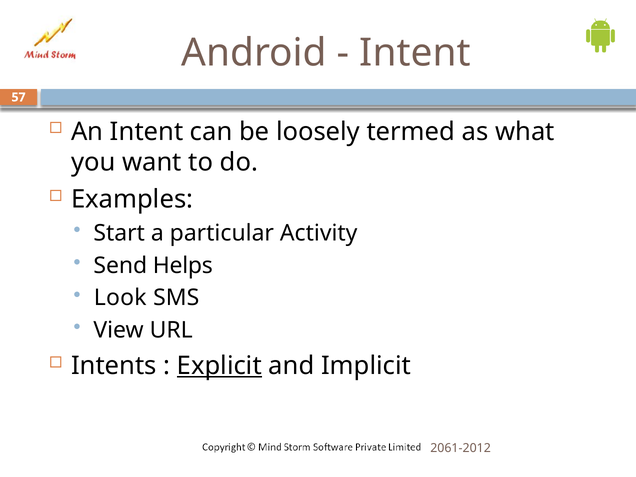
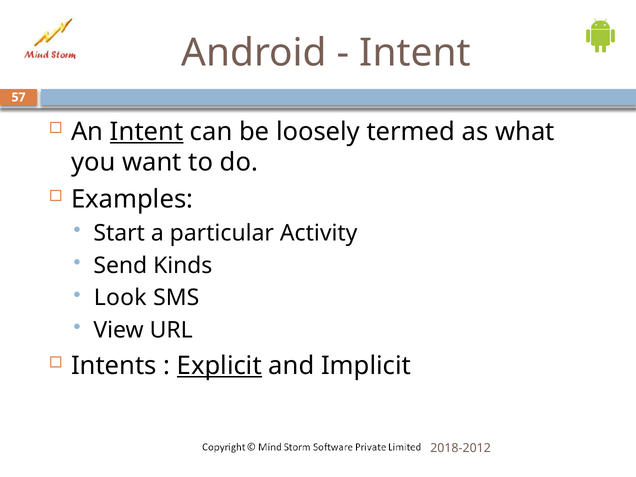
Intent at (147, 132) underline: none -> present
Helps: Helps -> Kinds
2061-2012: 2061-2012 -> 2018-2012
